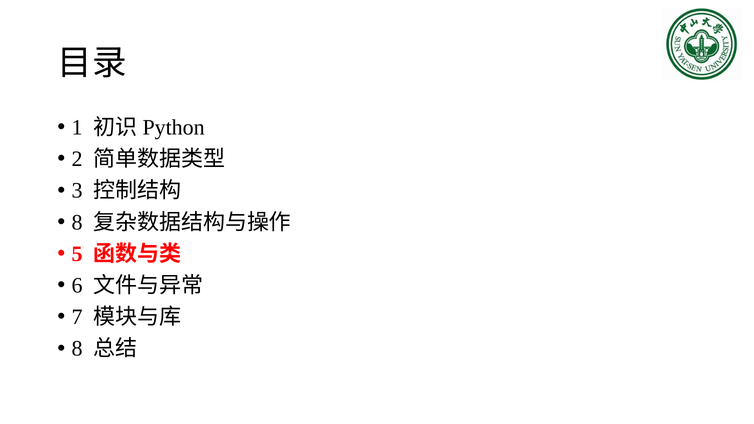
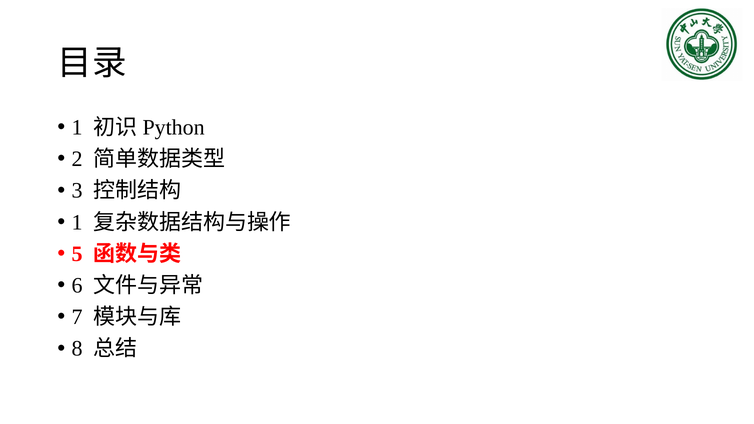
8 at (77, 222): 8 -> 1
